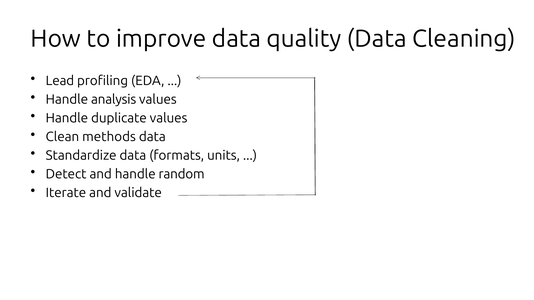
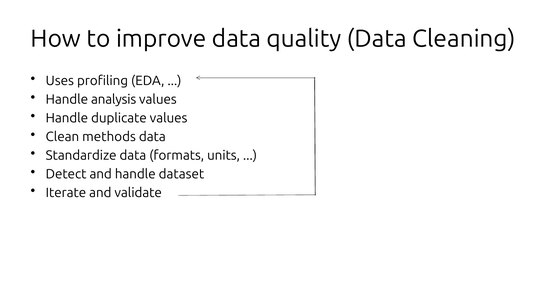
Lead: Lead -> Uses
random: random -> dataset
